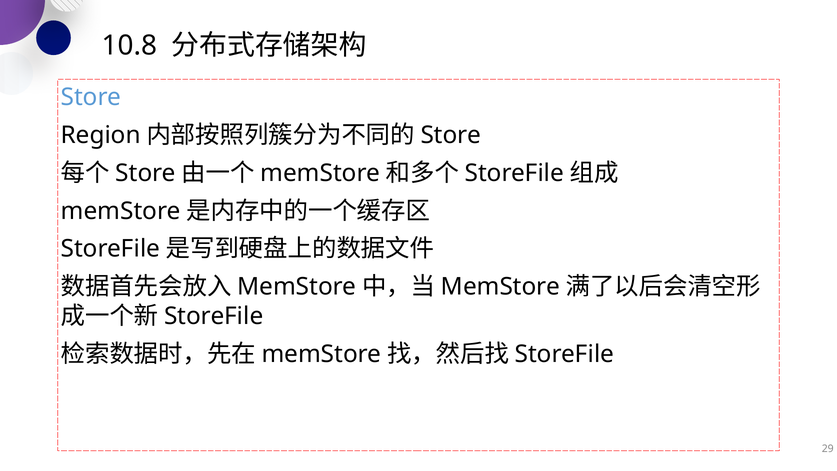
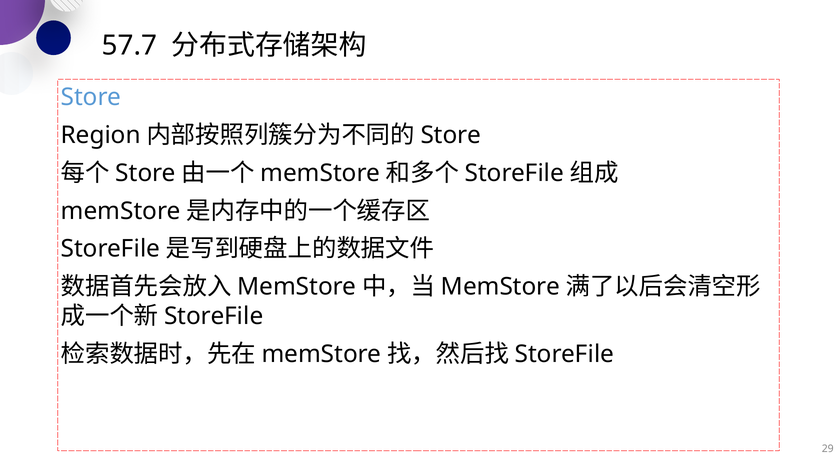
10.8: 10.8 -> 57.7
